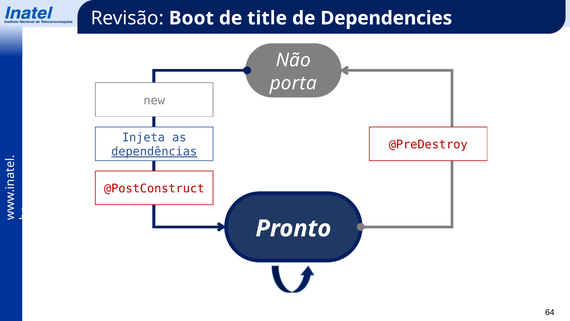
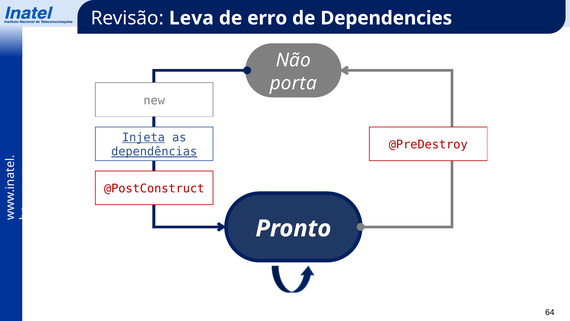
Boot: Boot -> Leva
title: title -> erro
Injeta underline: none -> present
